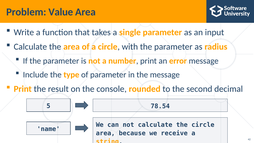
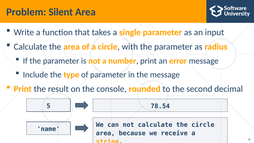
Value: Value -> Silent
